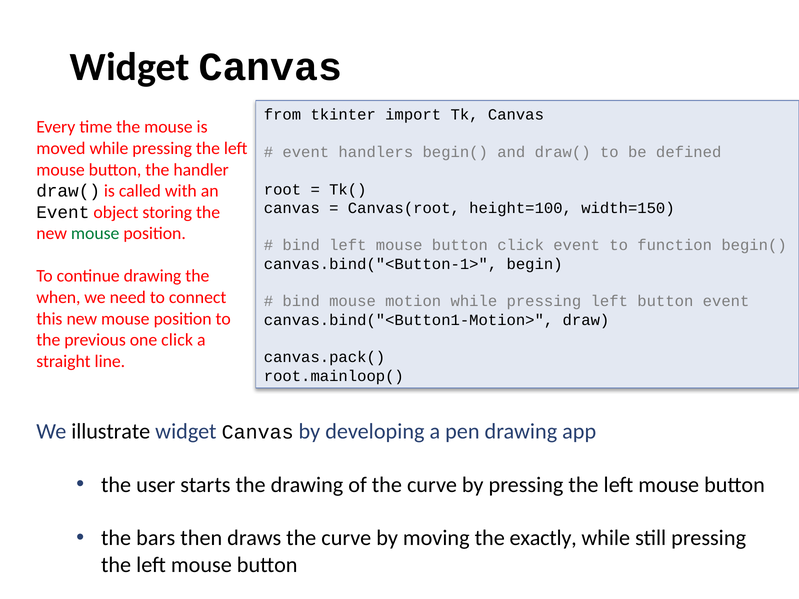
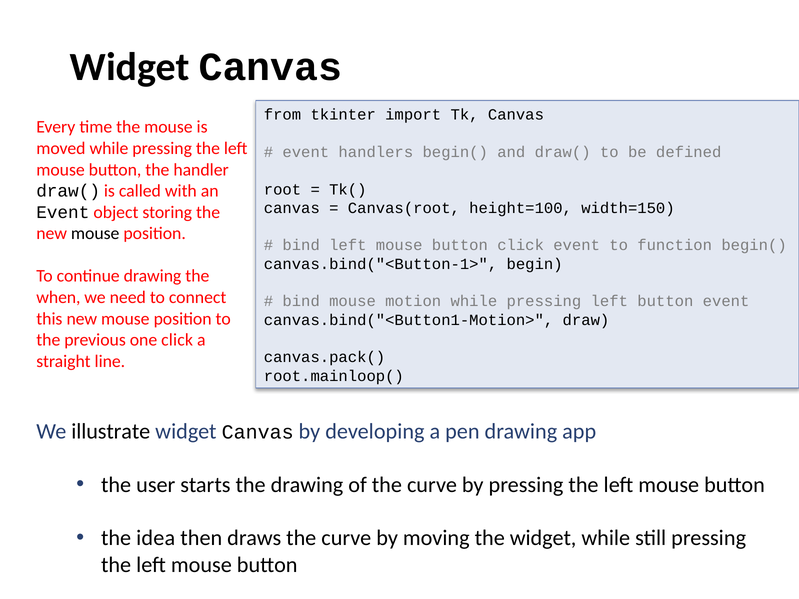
mouse at (95, 234) colour: green -> black
bars: bars -> idea
the exactly: exactly -> widget
